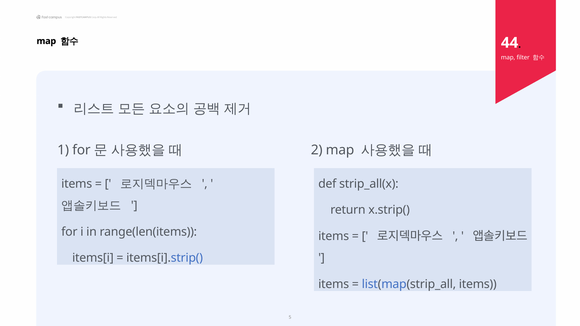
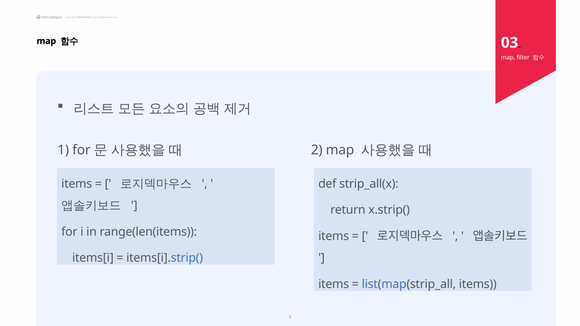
44: 44 -> 03
